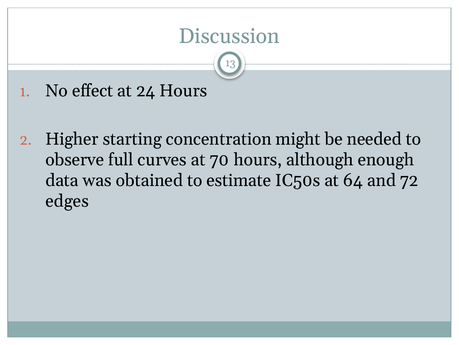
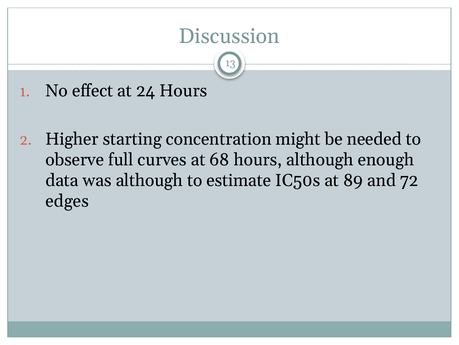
70: 70 -> 68
was obtained: obtained -> although
64: 64 -> 89
